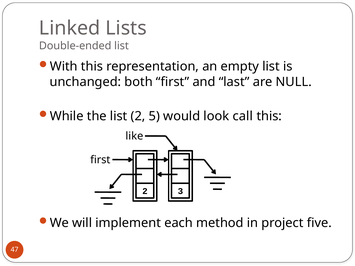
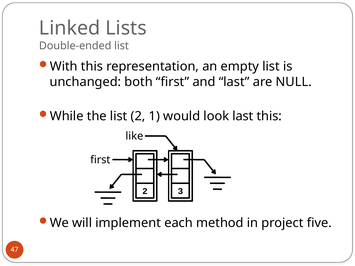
5: 5 -> 1
look call: call -> last
